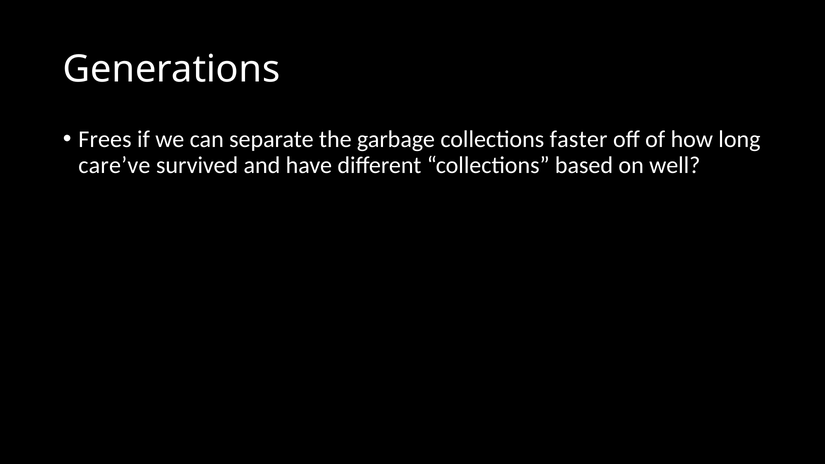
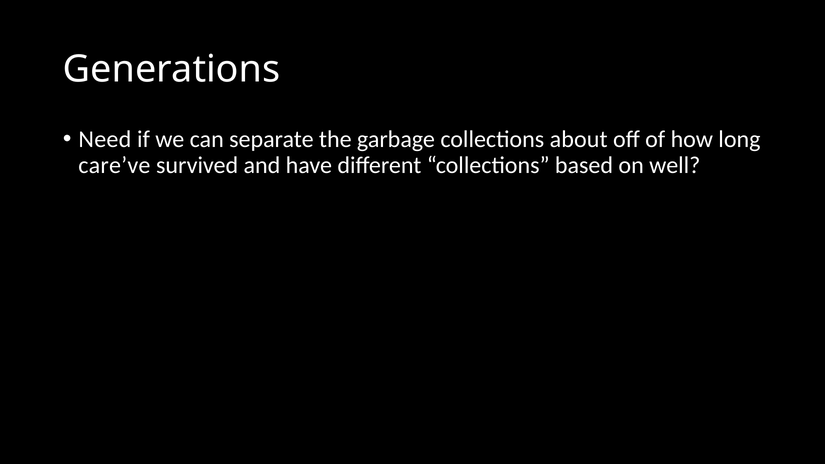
Frees: Frees -> Need
faster: faster -> about
